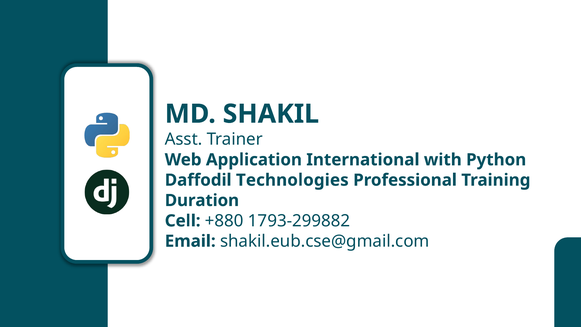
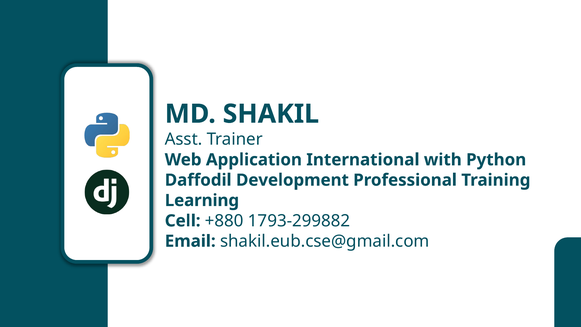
Technologies: Technologies -> Development
Duration: Duration -> Learning
